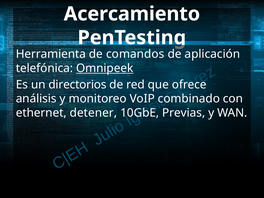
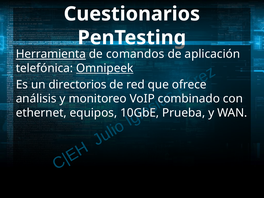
Acercamiento: Acercamiento -> Cuestionarios
Herramienta underline: none -> present
detener: detener -> equipos
Previas: Previas -> Prueba
